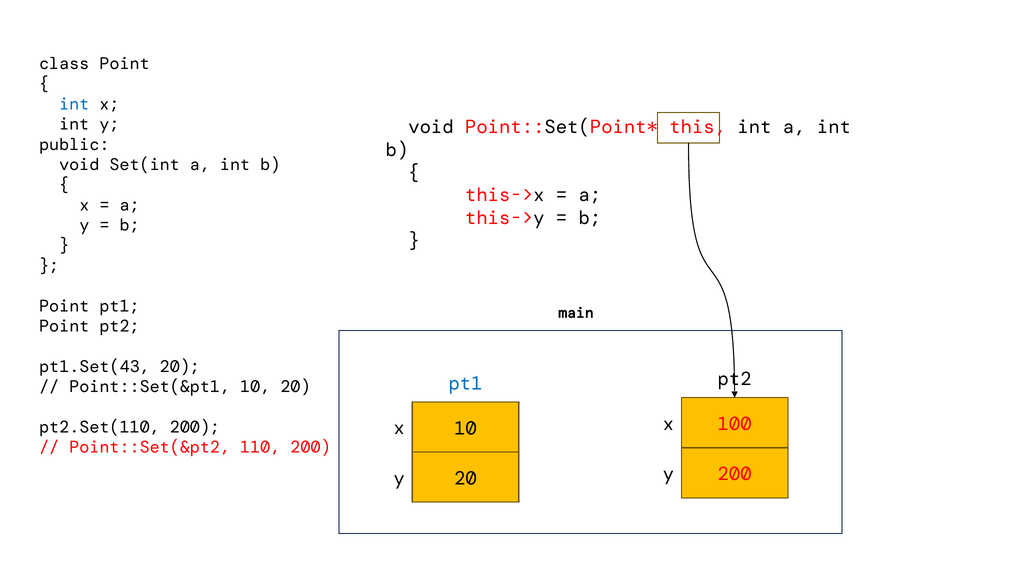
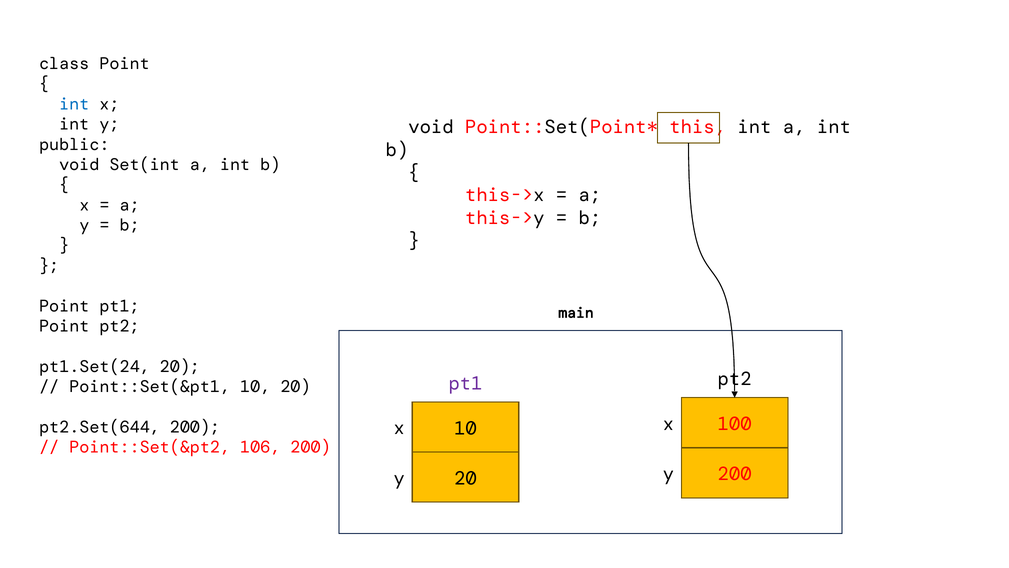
pt1.Set(43: pt1.Set(43 -> pt1.Set(24
pt1 at (466, 383) colour: blue -> purple
pt2.Set(110: pt2.Set(110 -> pt2.Set(644
110: 110 -> 106
